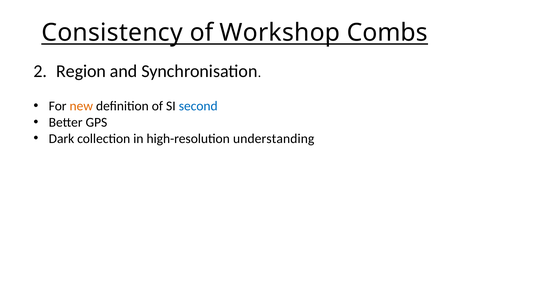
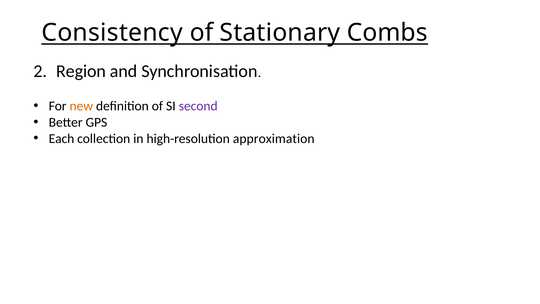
Workshop: Workshop -> Stationary
second colour: blue -> purple
Dark: Dark -> Each
understanding: understanding -> approximation
